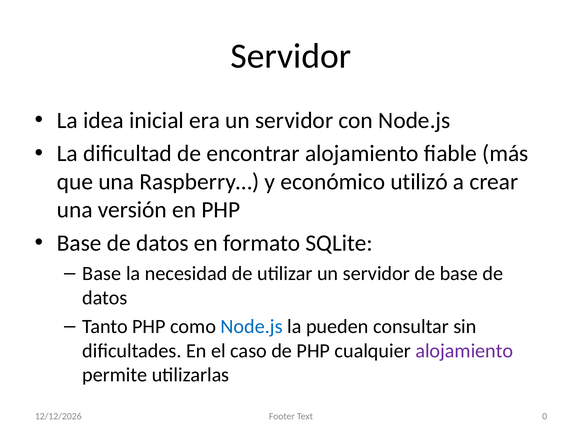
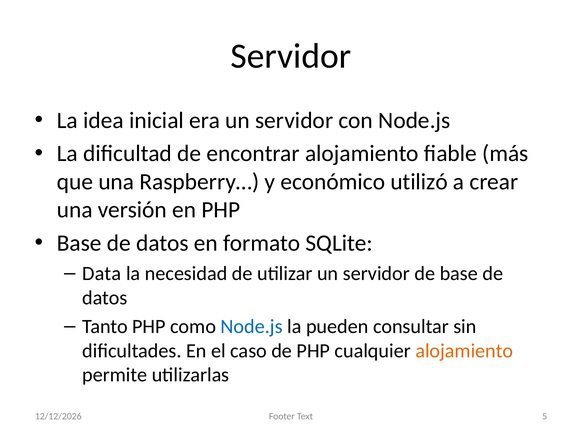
Base at (102, 274): Base -> Data
alojamiento at (464, 351) colour: purple -> orange
0: 0 -> 5
